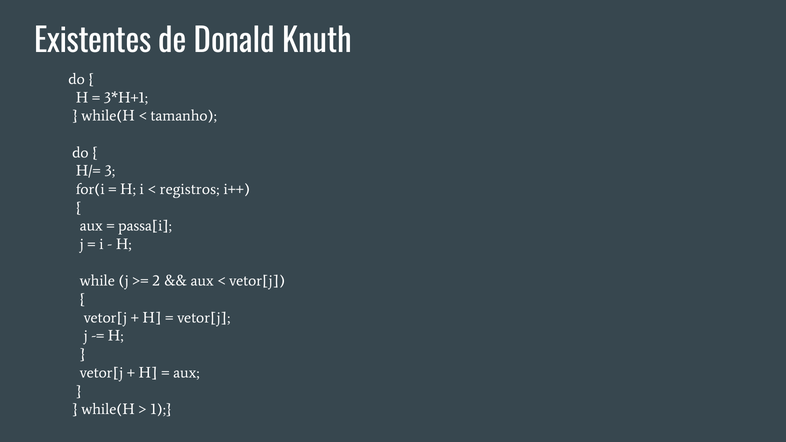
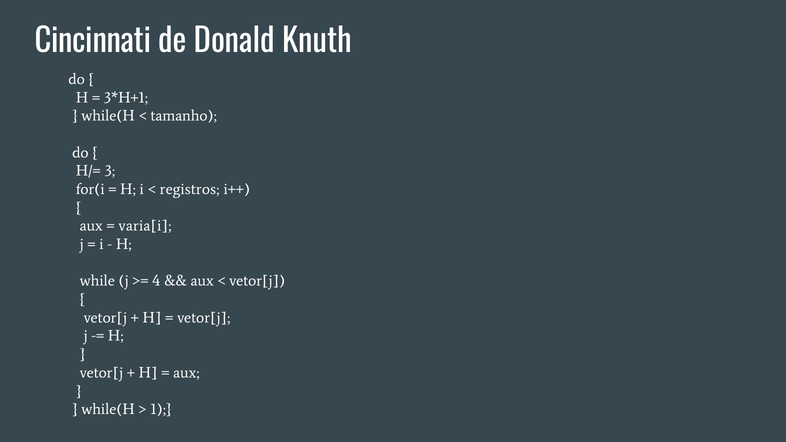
Existentes: Existentes -> Cincinnati
passa[i: passa[i -> varia[i
2: 2 -> 4
